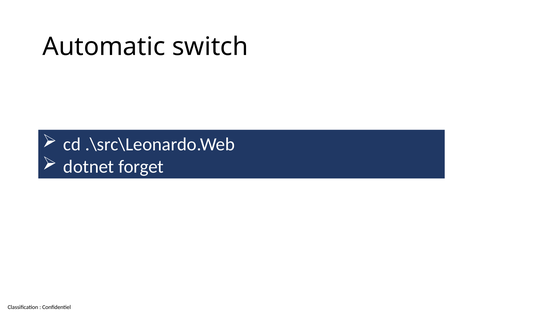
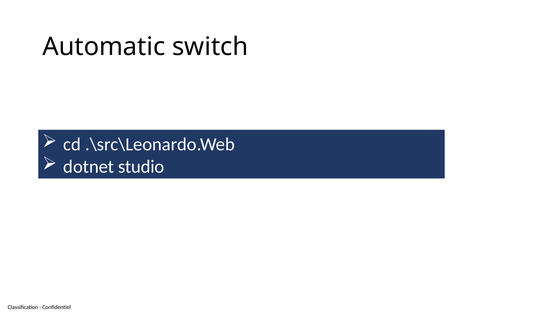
forget: forget -> studio
